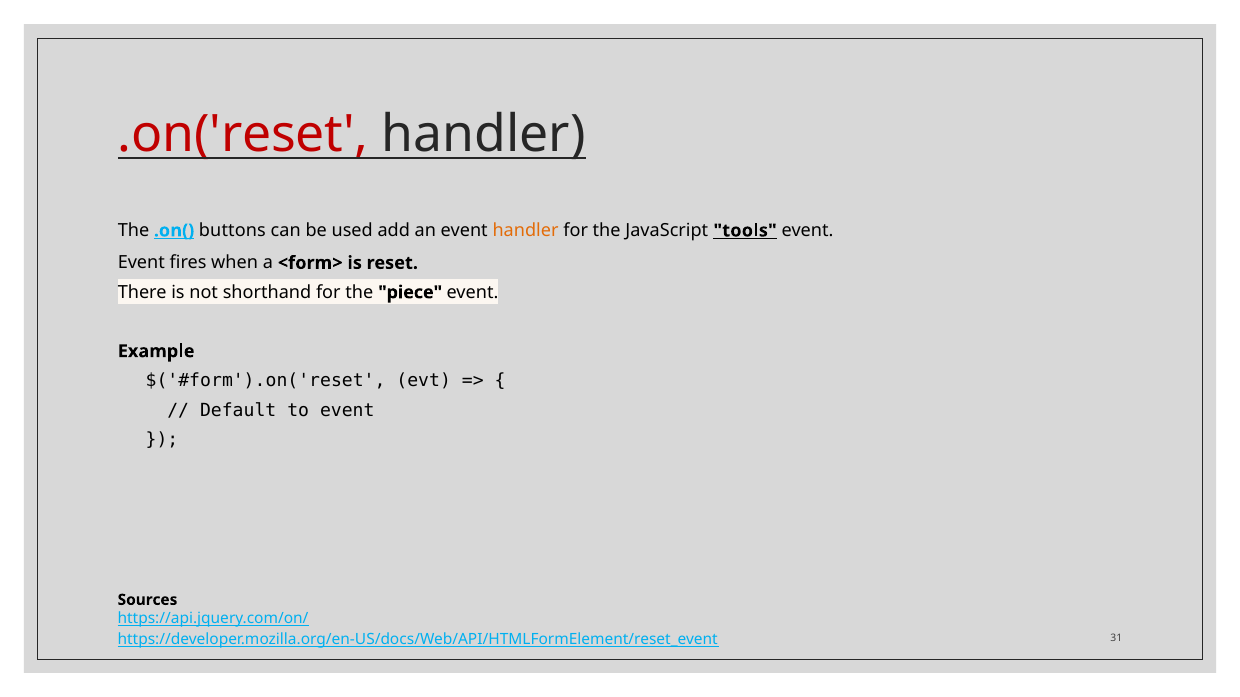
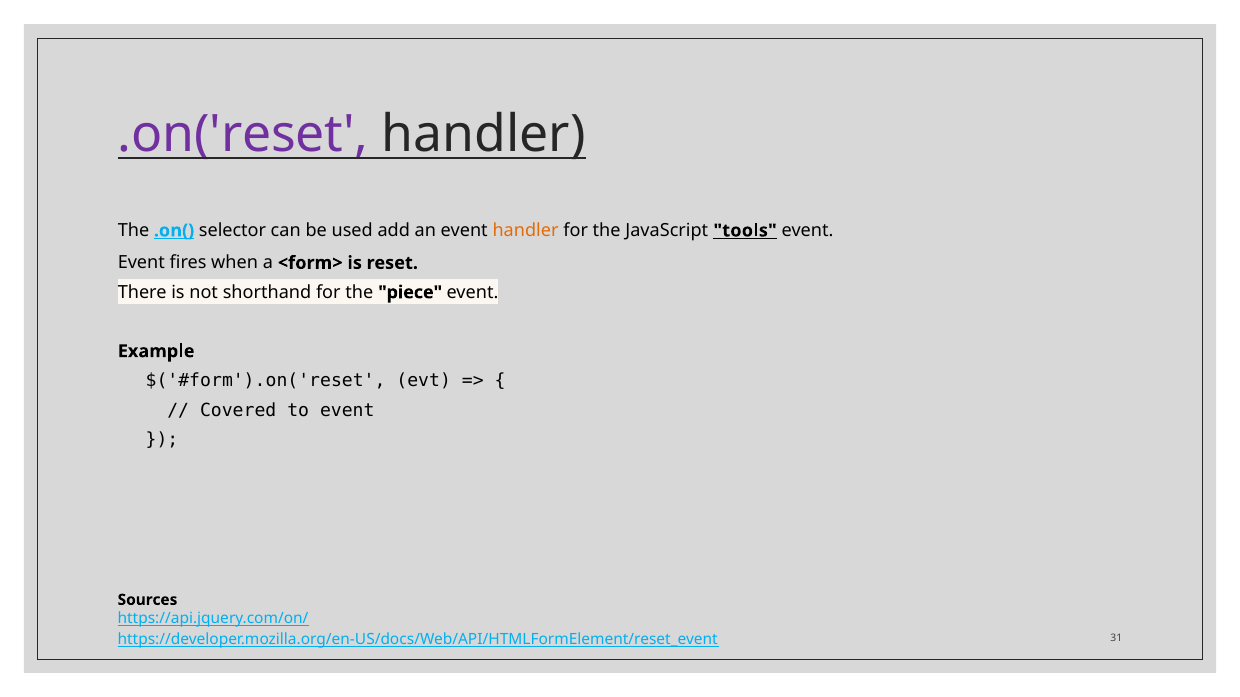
.on('reset colour: red -> purple
buttons: buttons -> selector
Default: Default -> Covered
